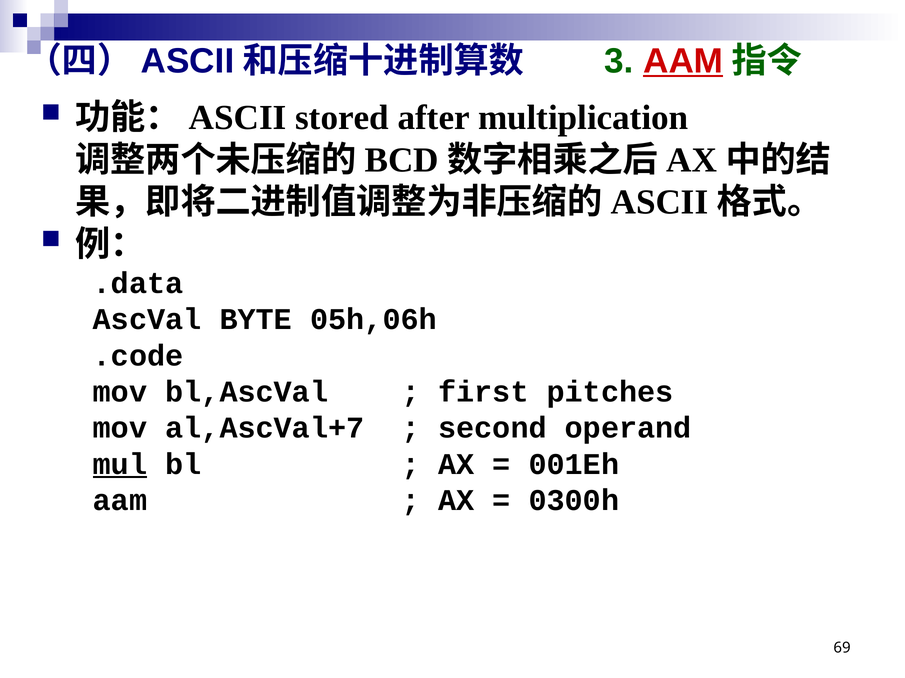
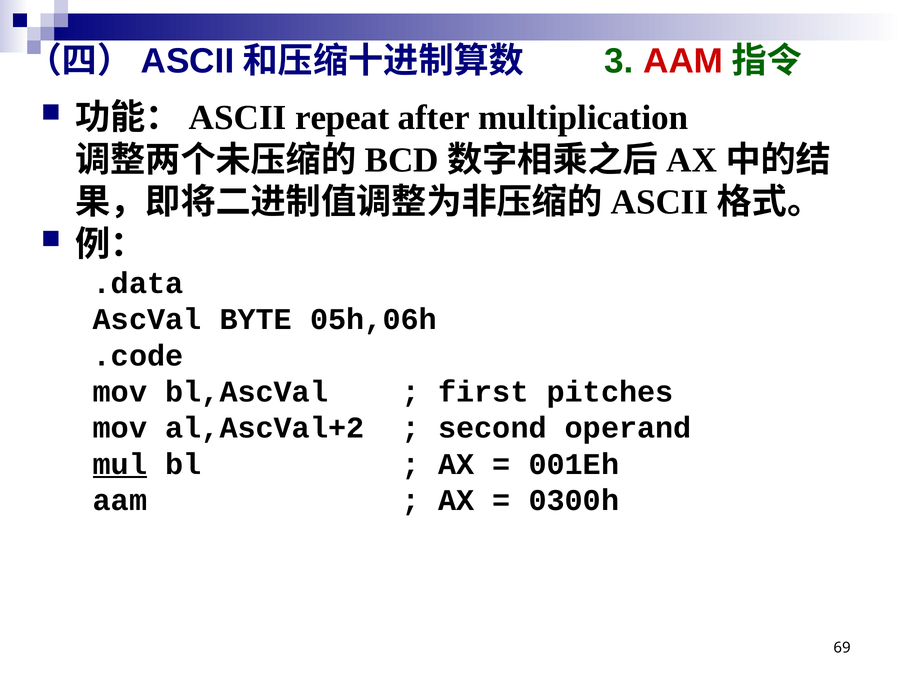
AAM at (683, 61) underline: present -> none
stored: stored -> repeat
al,AscVal+7: al,AscVal+7 -> al,AscVal+2
